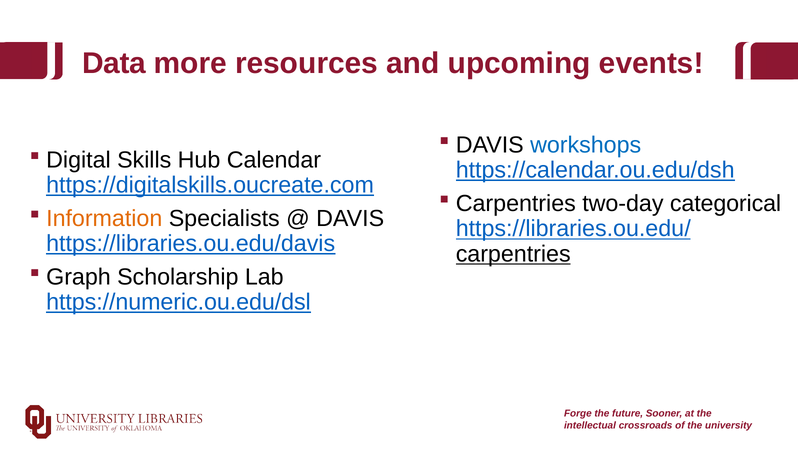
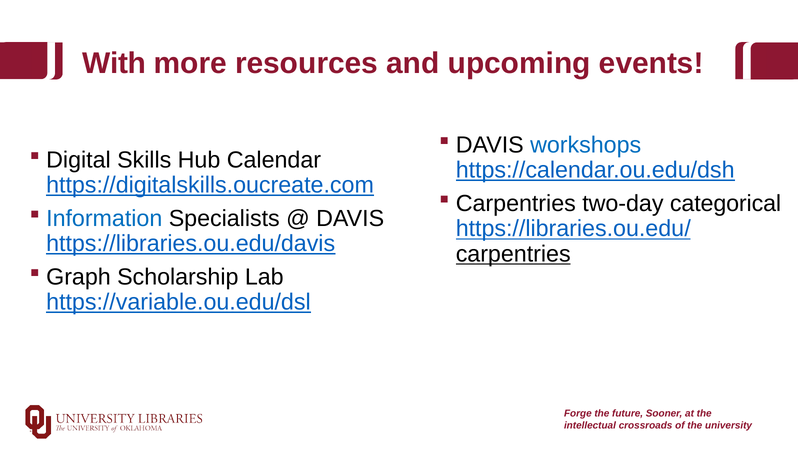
Data: Data -> With
Information colour: orange -> blue
https://numeric.ou.edu/dsl: https://numeric.ou.edu/dsl -> https://variable.ou.edu/dsl
